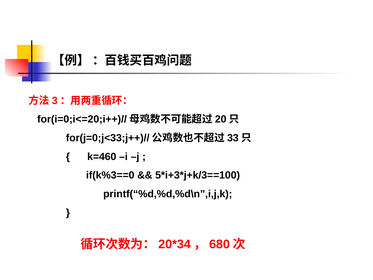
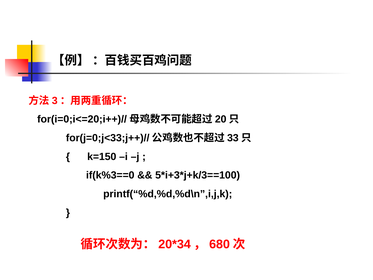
k=460: k=460 -> k=150
